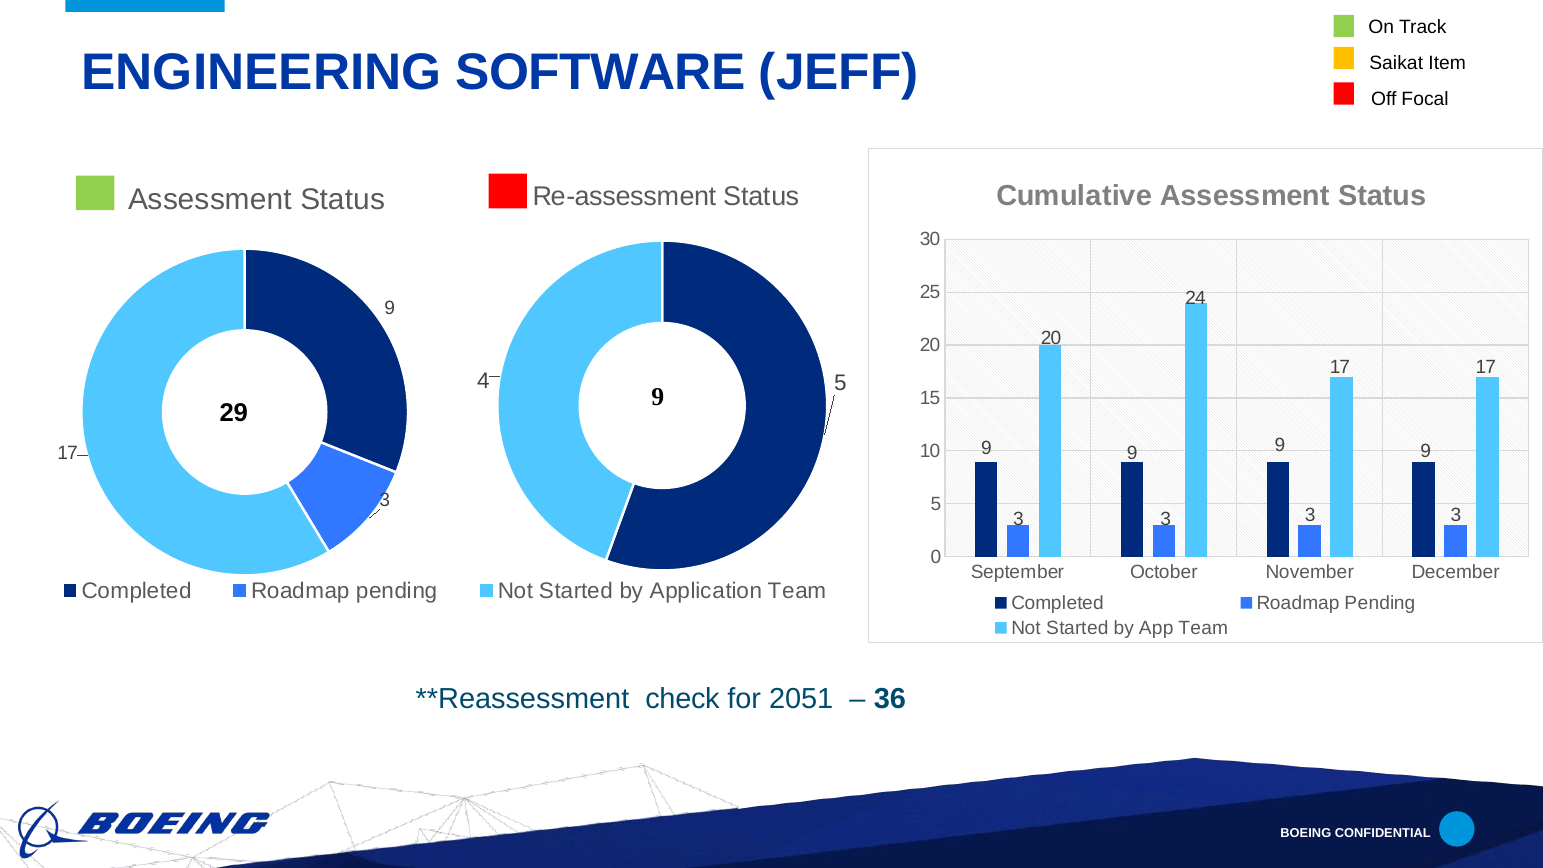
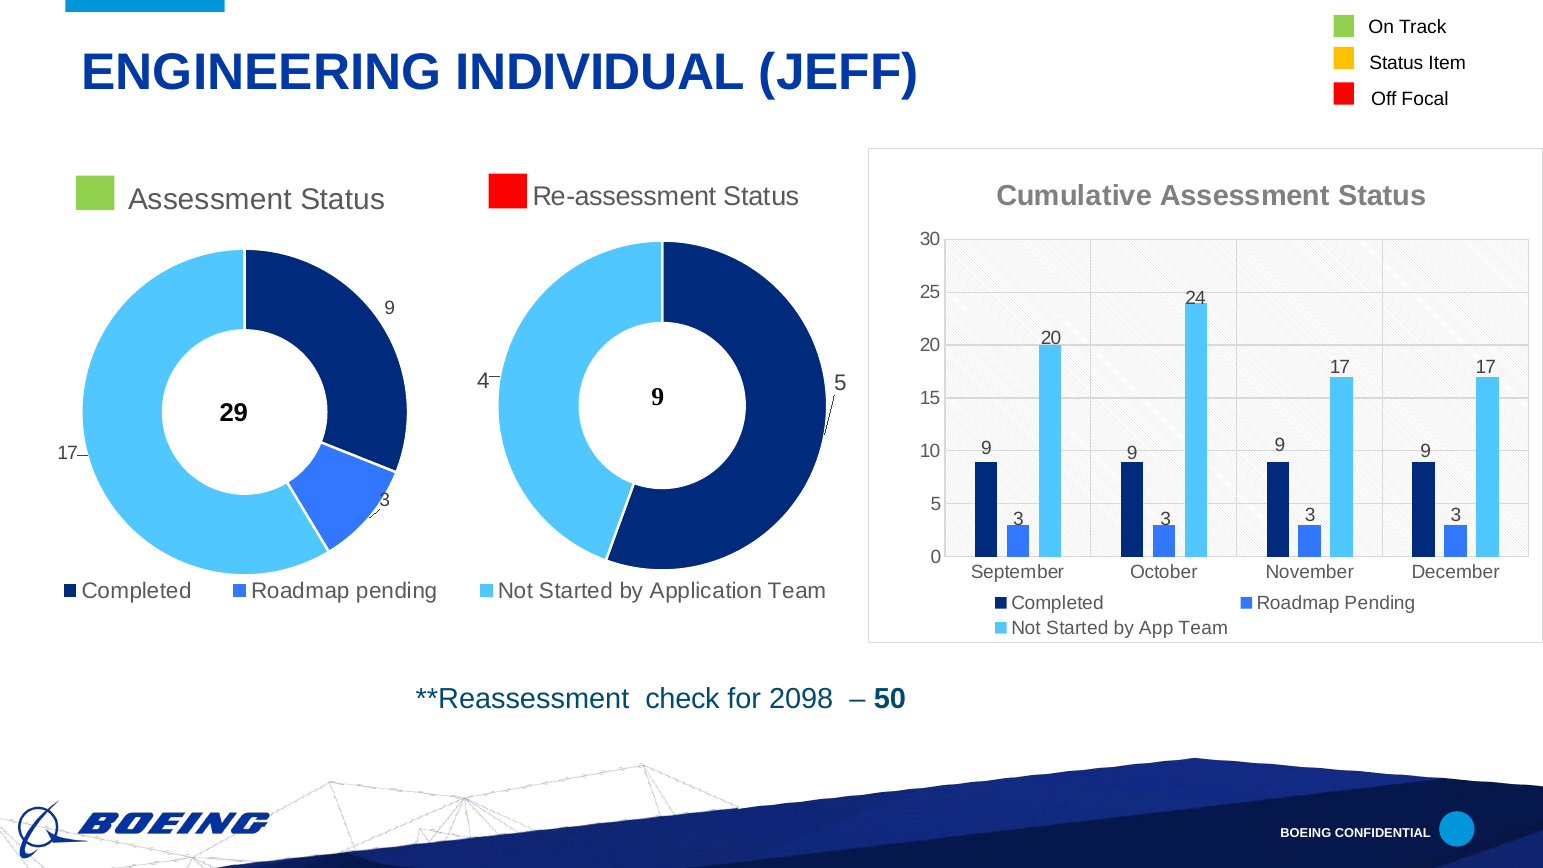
SOFTWARE: SOFTWARE -> INDIVIDUAL
Saikat at (1396, 63): Saikat -> Status
2051: 2051 -> 2098
36: 36 -> 50
